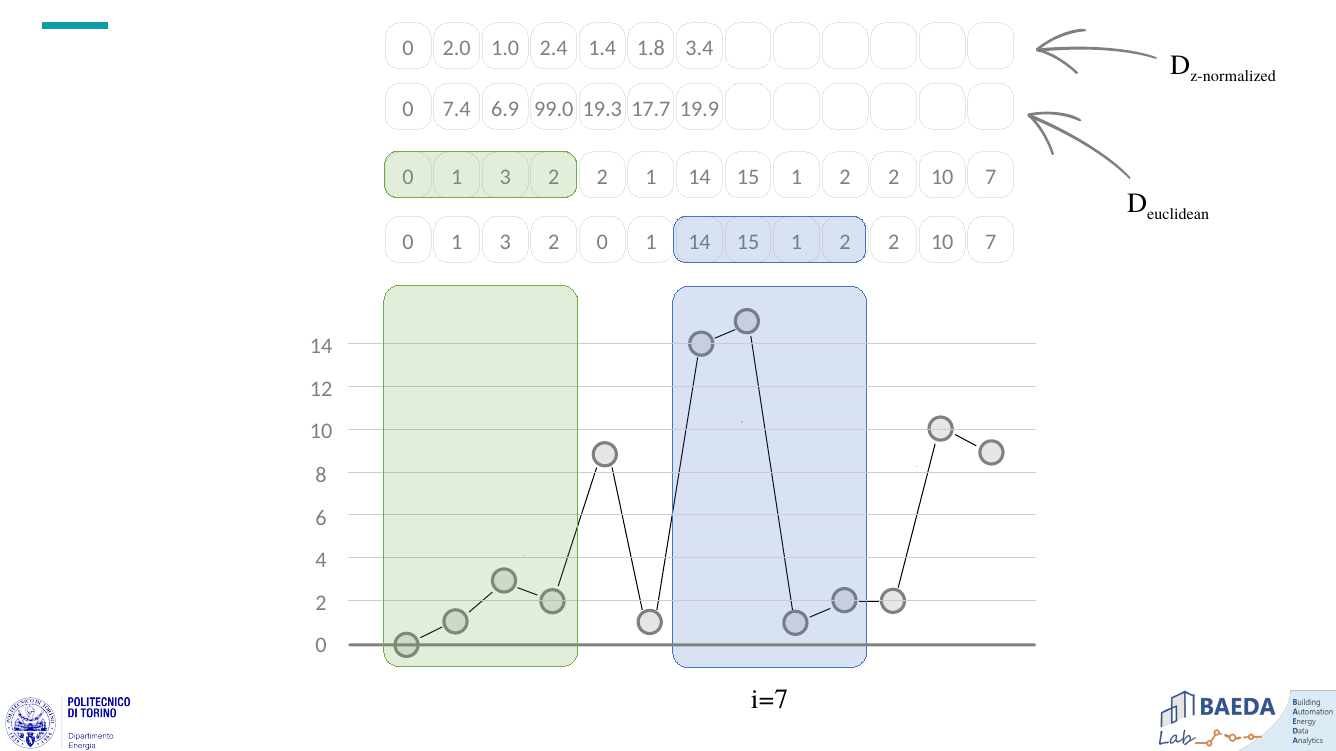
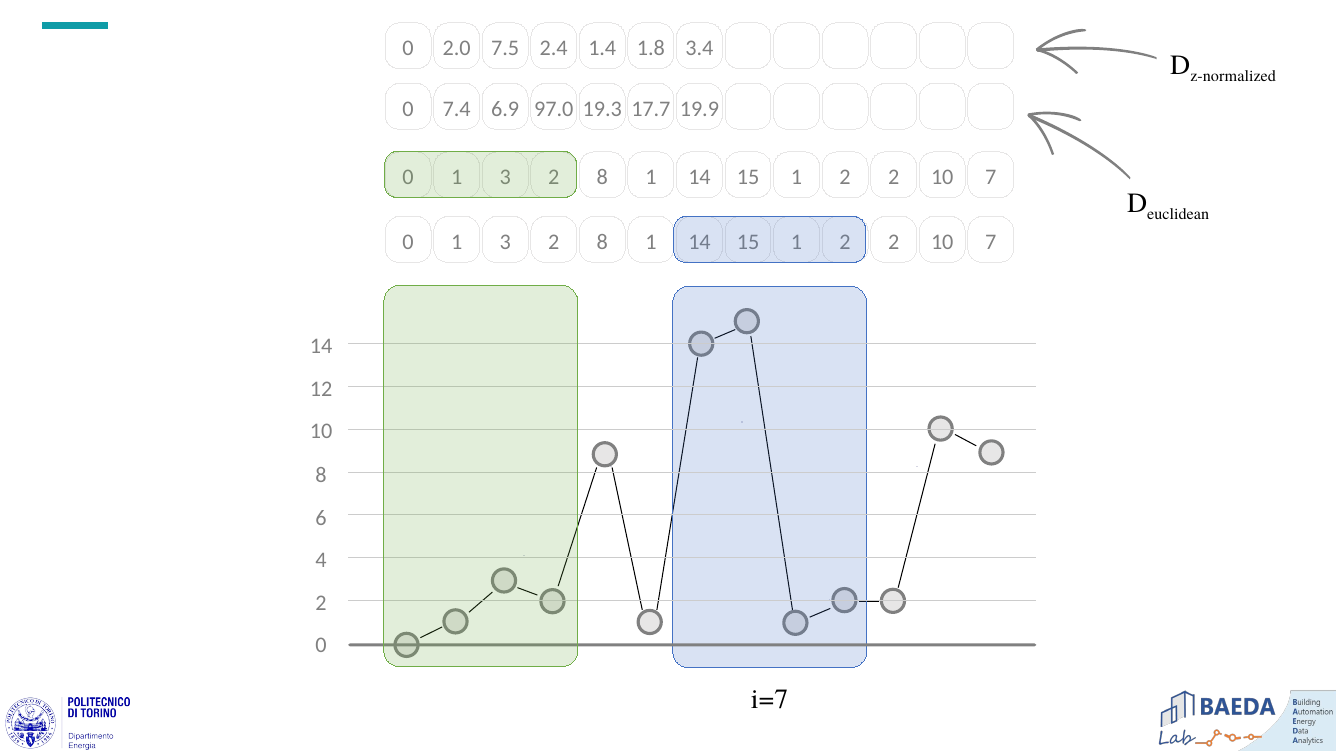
1.0: 1.0 -> 7.5
99.0: 99.0 -> 97.0
2 at (602, 178): 2 -> 8
0 at (602, 242): 0 -> 8
